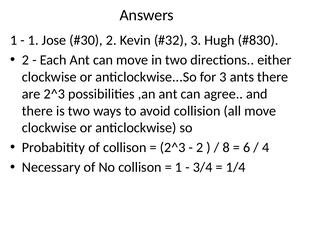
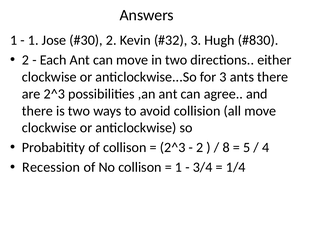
6: 6 -> 5
Necessary: Necessary -> Recession
